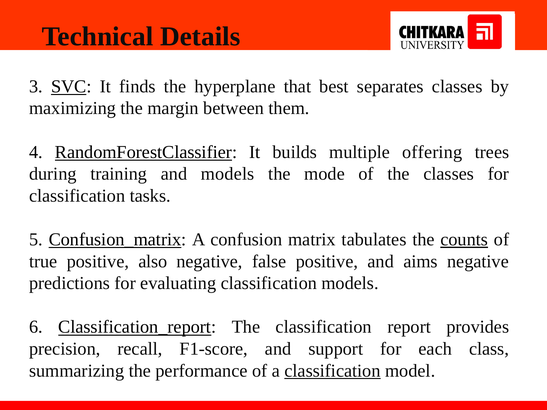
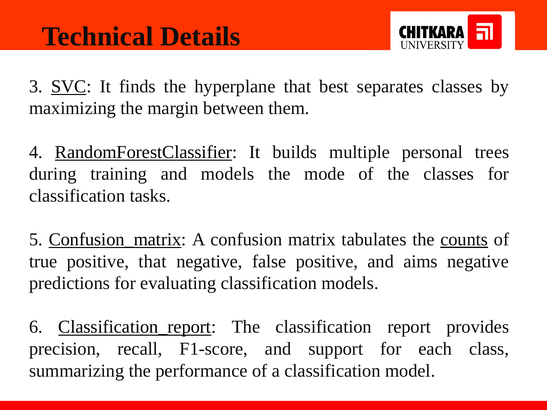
offering: offering -> personal
positive also: also -> that
classification at (333, 371) underline: present -> none
